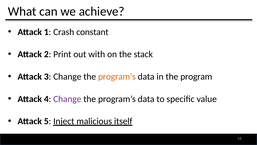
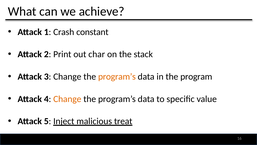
with: with -> char
Change at (67, 99) colour: purple -> orange
itself: itself -> treat
